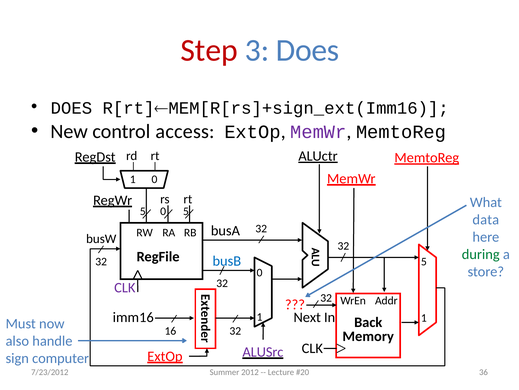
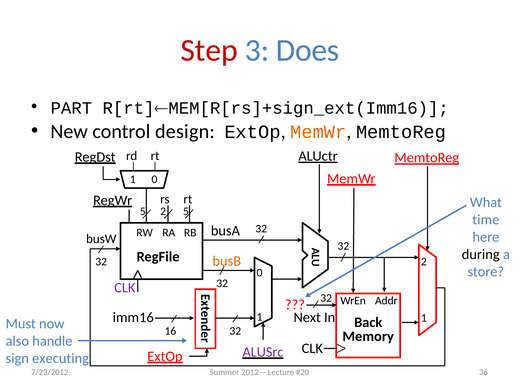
DOES at (71, 108): DOES -> PART
access: access -> design
MemWr at (318, 132) colour: purple -> orange
5 0: 0 -> 2
data: data -> time
during colour: green -> black
busB colour: blue -> orange
5 at (424, 261): 5 -> 2
computer: computer -> executing
